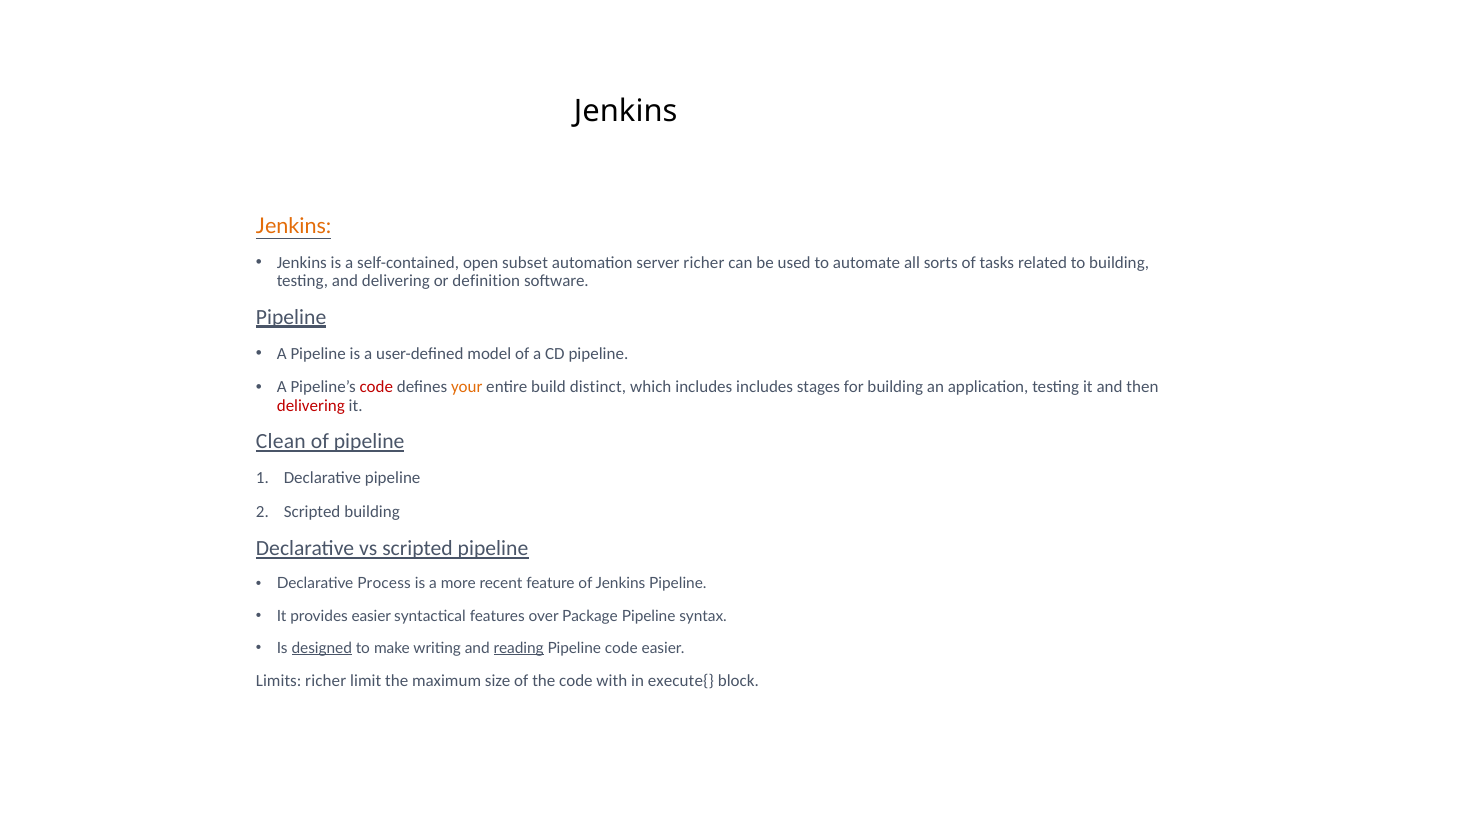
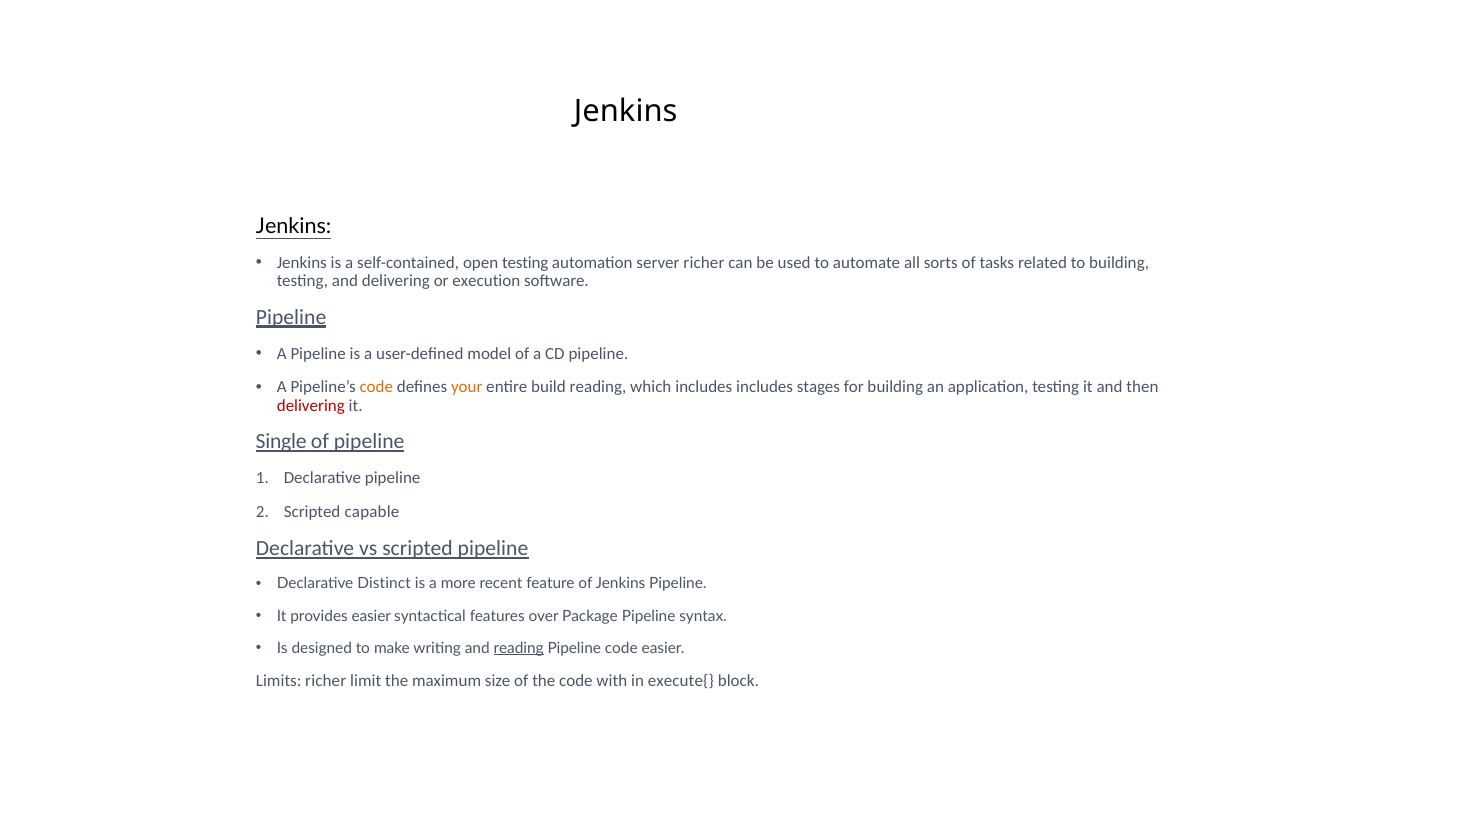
Jenkins at (294, 226) colour: orange -> black
open subset: subset -> testing
definition: definition -> execution
code at (376, 387) colour: red -> orange
build distinct: distinct -> reading
Clean: Clean -> Single
Scripted building: building -> capable
Process: Process -> Distinct
designed underline: present -> none
